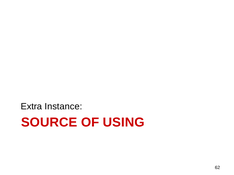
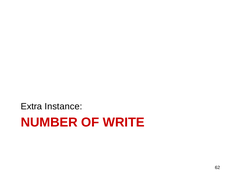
SOURCE: SOURCE -> NUMBER
USING: USING -> WRITE
